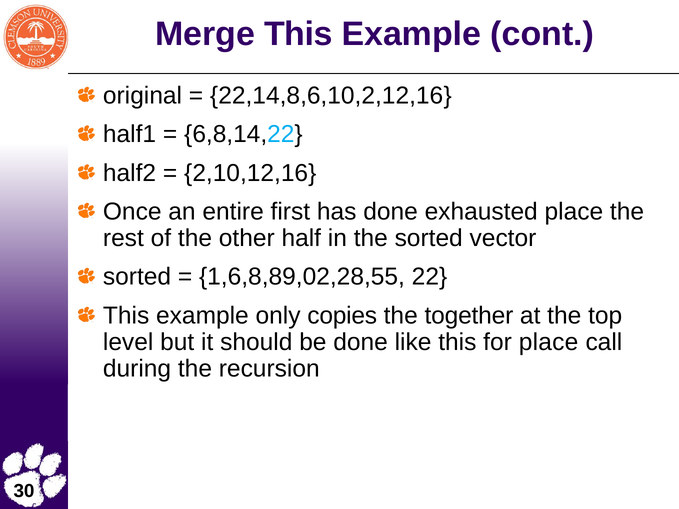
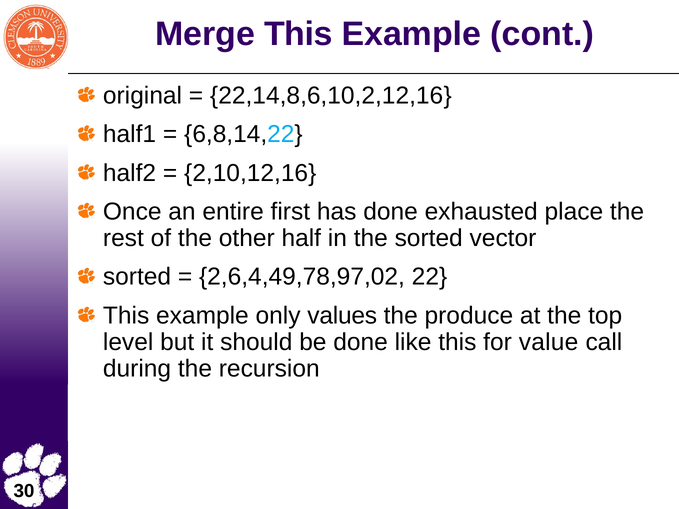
1,6,8,89,02,28,55: 1,6,8,89,02,28,55 -> 2,6,4,49,78,97,02
copies: copies -> values
together: together -> produce
for place: place -> value
